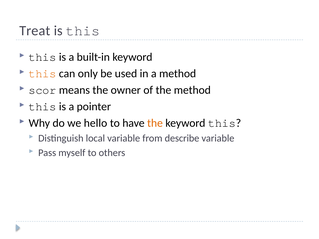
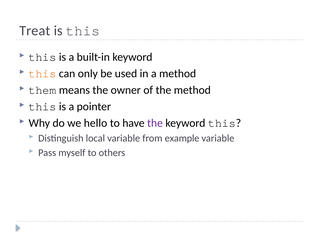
scor: scor -> them
the at (155, 123) colour: orange -> purple
describe: describe -> example
